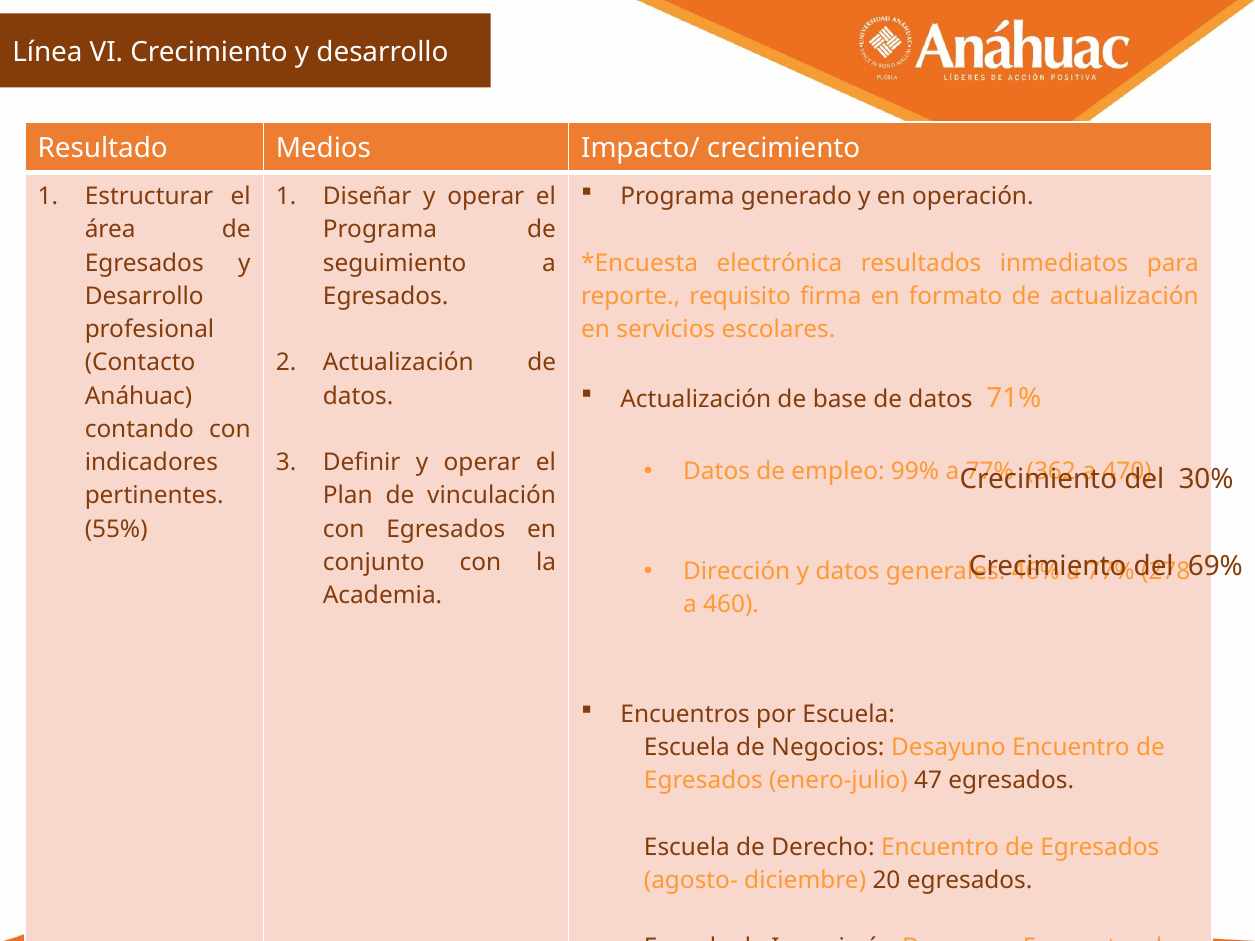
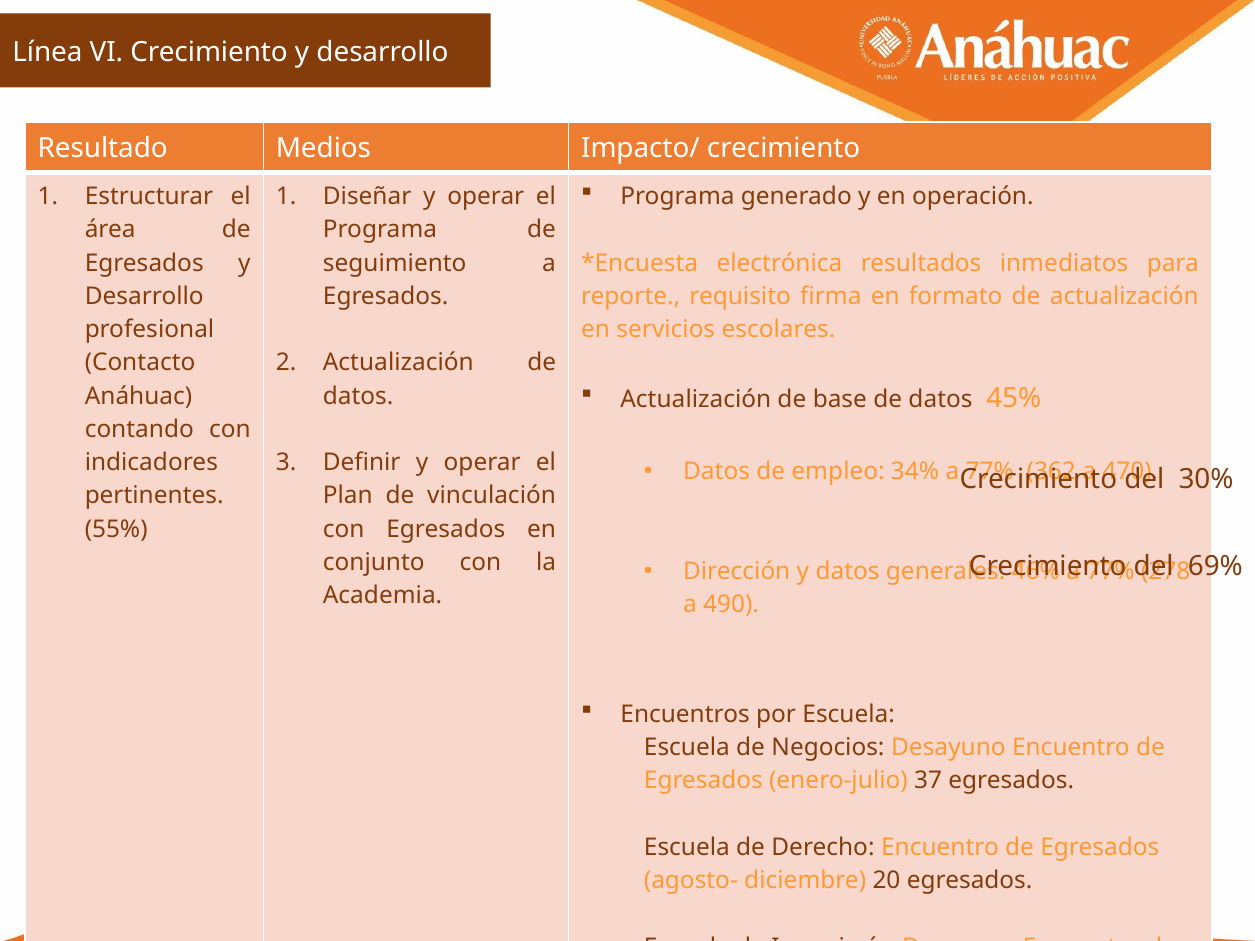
71%: 71% -> 45%
99%: 99% -> 34%
460: 460 -> 490
47: 47 -> 37
